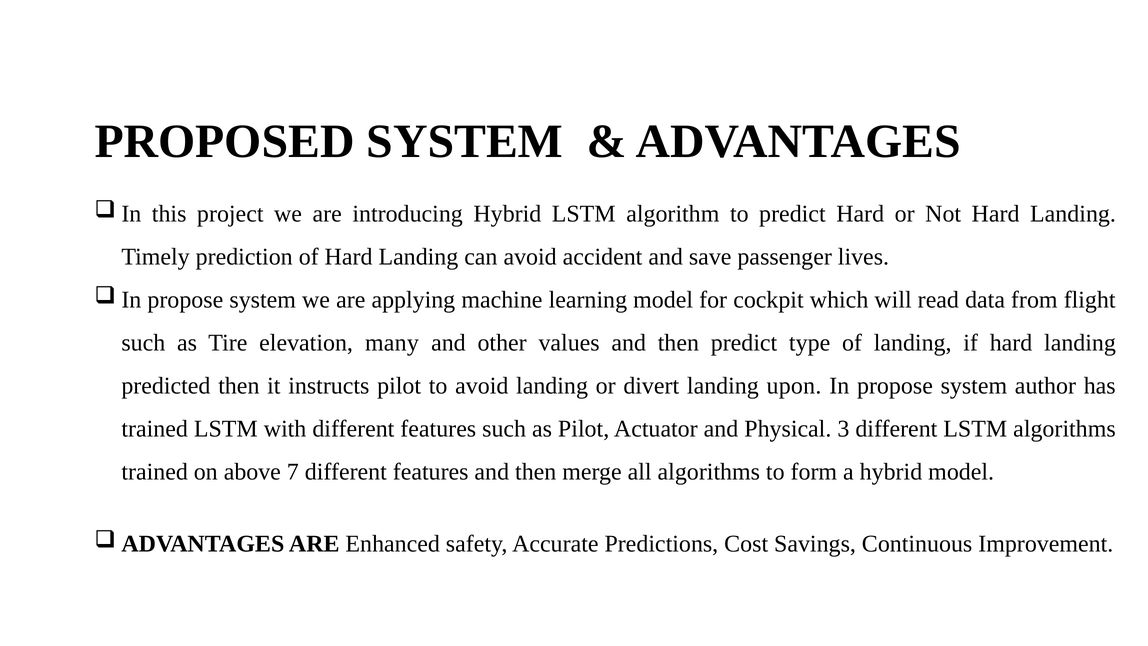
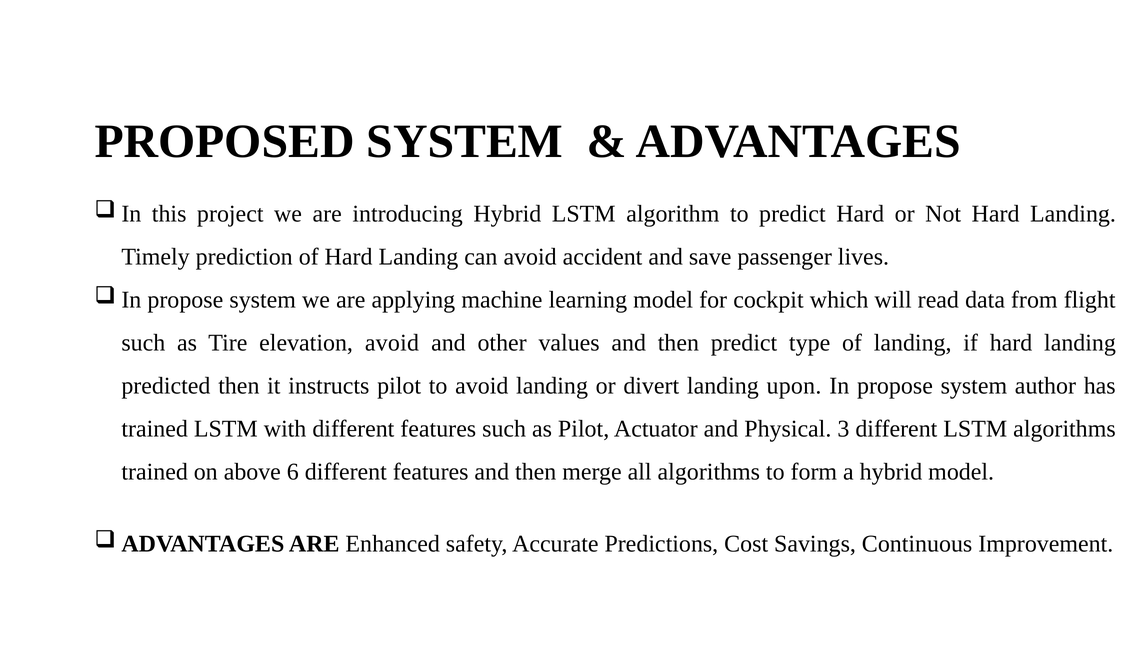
elevation many: many -> avoid
7: 7 -> 6
